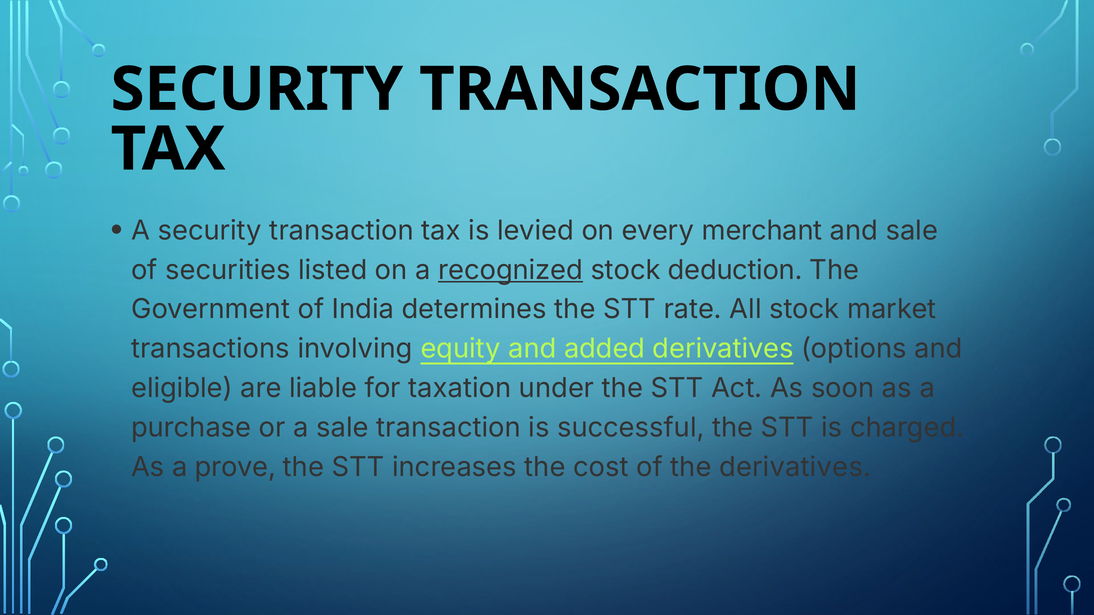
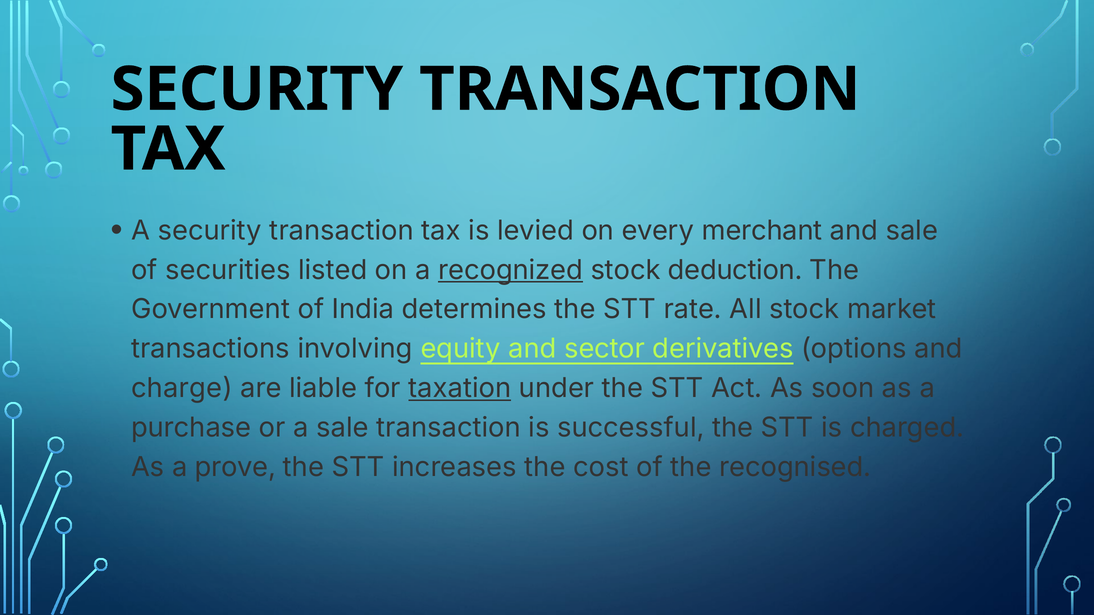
added: added -> sector
eligible: eligible -> charge
taxation underline: none -> present
the derivatives: derivatives -> recognised
